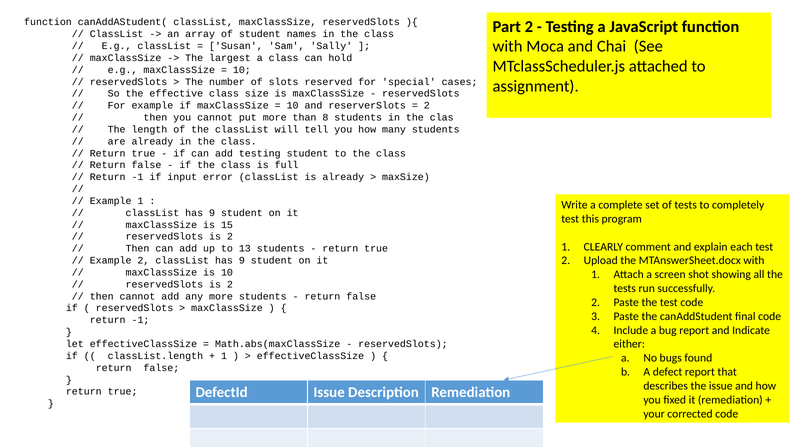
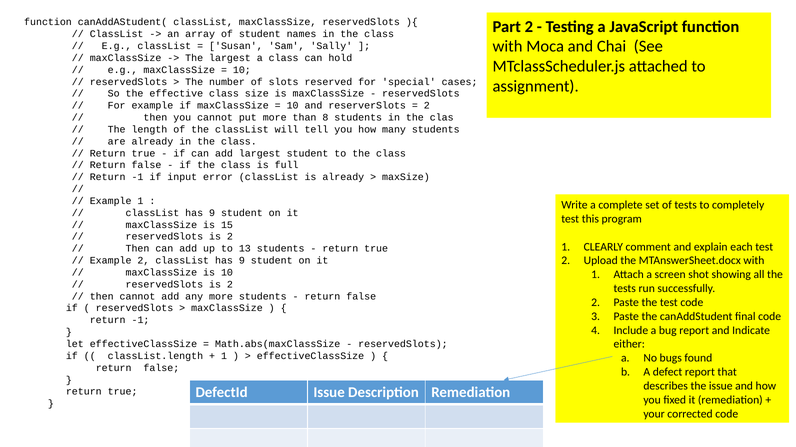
add testing: testing -> largest
